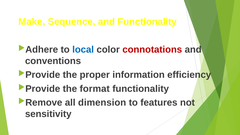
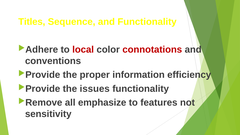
Make: Make -> Titles
local colour: blue -> red
format: format -> issues
dimension: dimension -> emphasize
